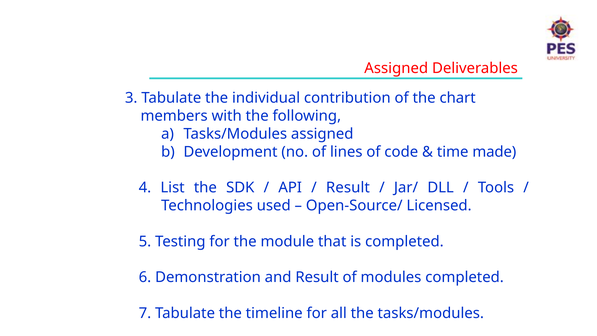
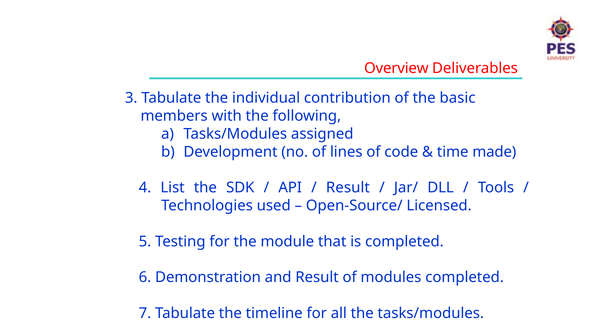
Assigned at (396, 68): Assigned -> Overview
chart: chart -> basic
